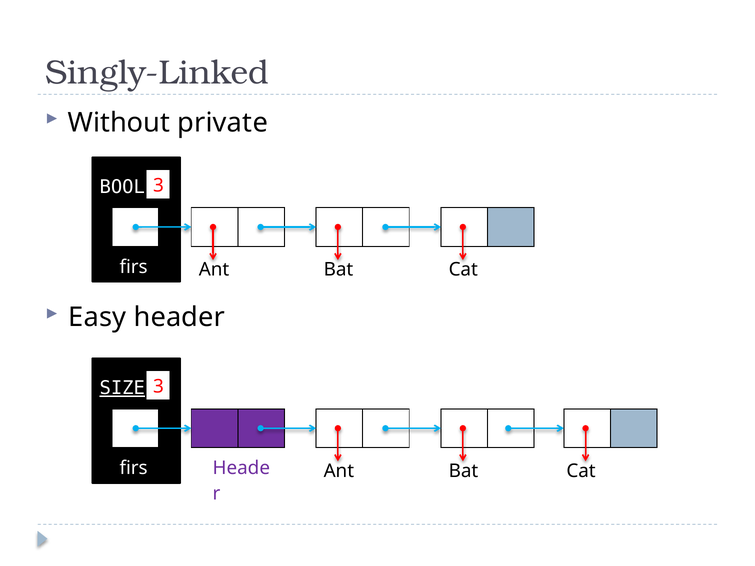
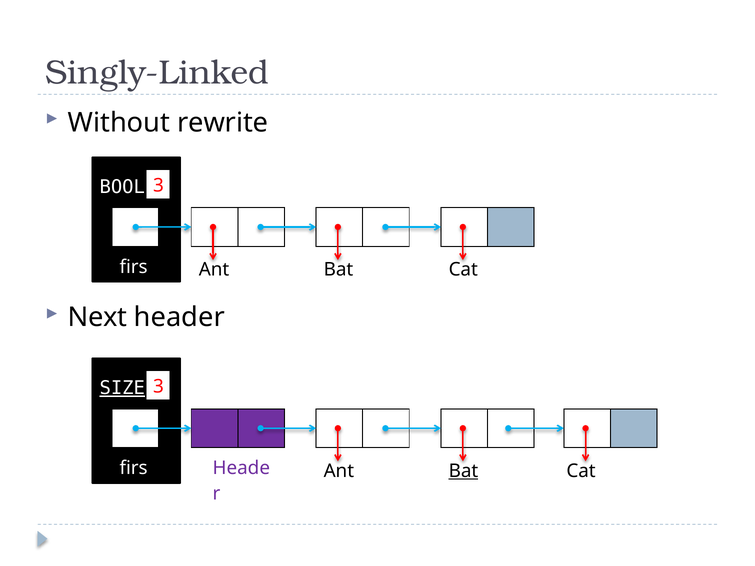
private: private -> rewrite
Easy: Easy -> Next
Bat at (463, 471) underline: none -> present
